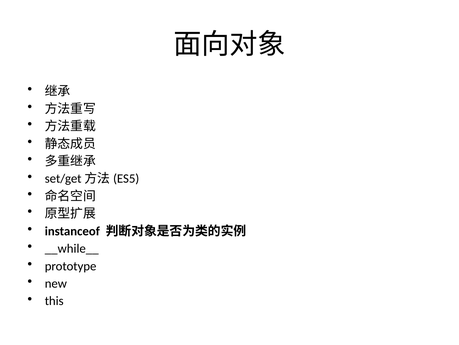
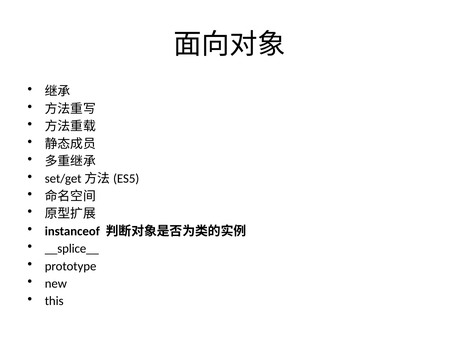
__while__: __while__ -> __splice__
